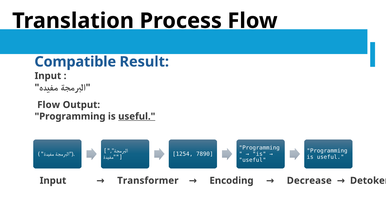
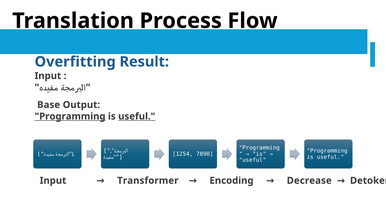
Compatible: Compatible -> Overfitting
Flow at (49, 105): Flow -> Base
Programming at (70, 116) underline: none -> present
